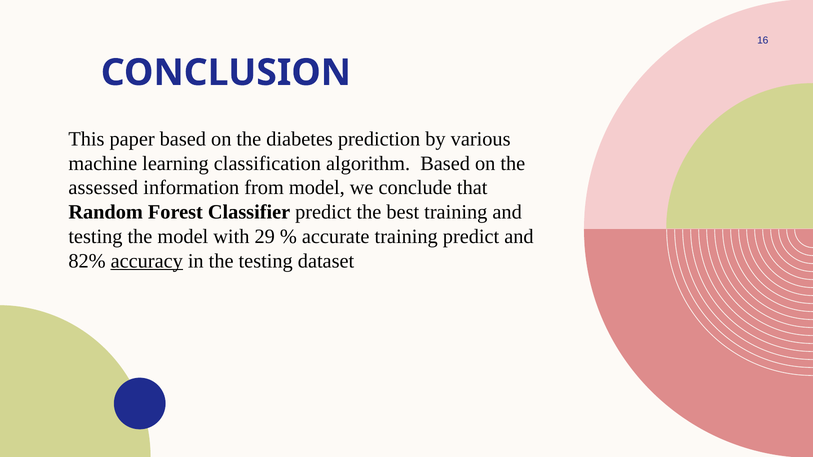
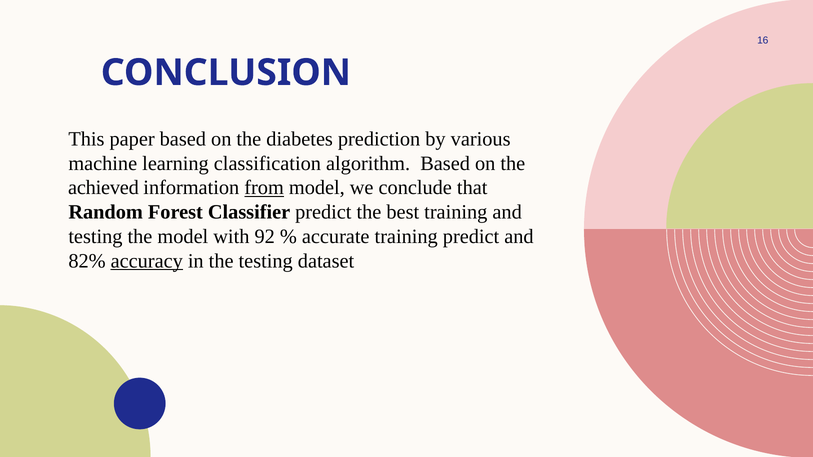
assessed: assessed -> achieved
from underline: none -> present
29: 29 -> 92
